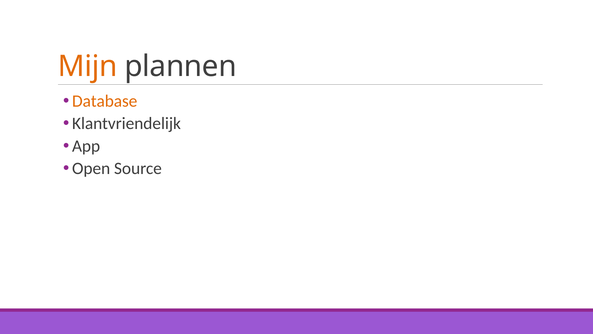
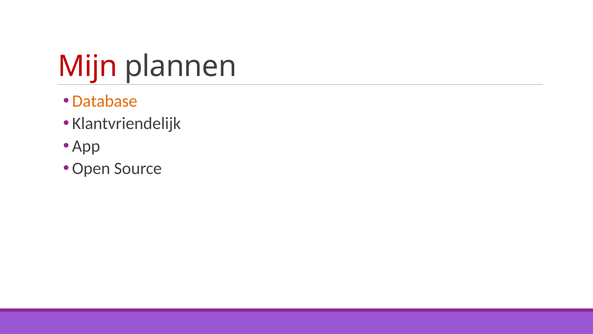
Mijn colour: orange -> red
